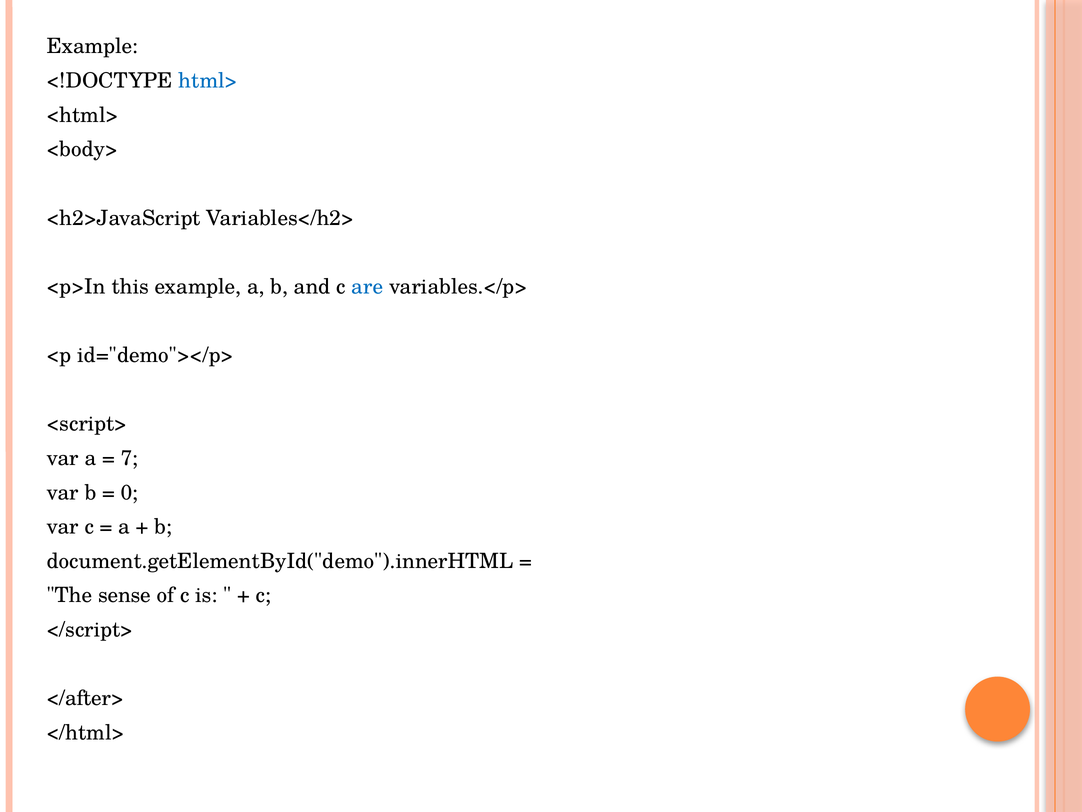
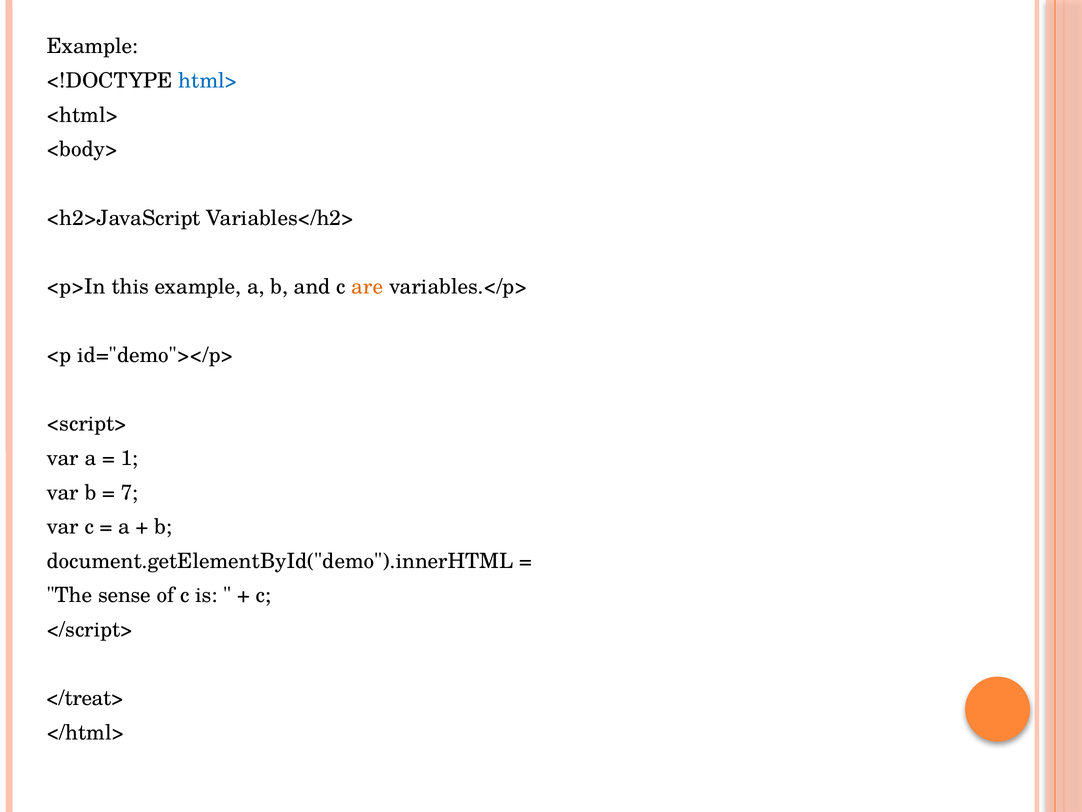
are colour: blue -> orange
7: 7 -> 1
0: 0 -> 7
</after>: </after> -> </treat>
